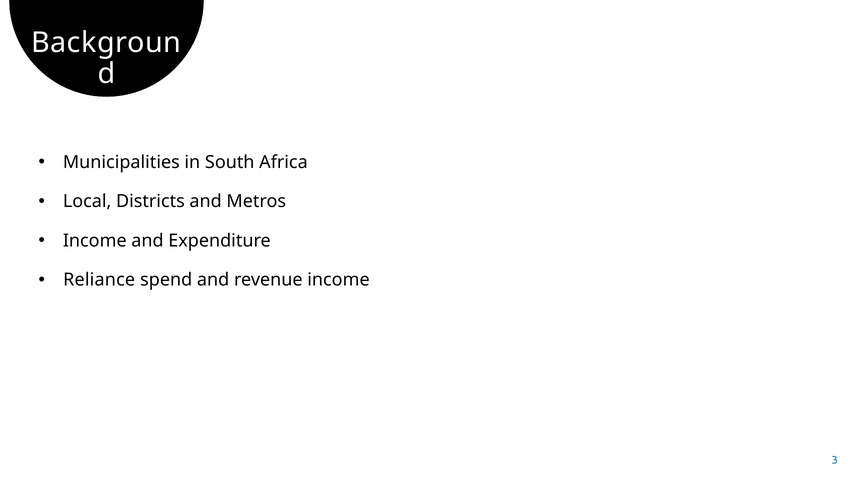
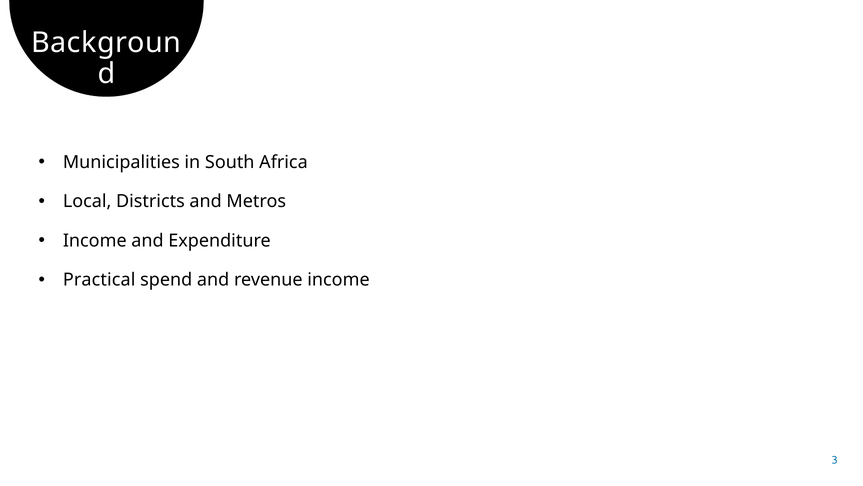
Reliance: Reliance -> Practical
